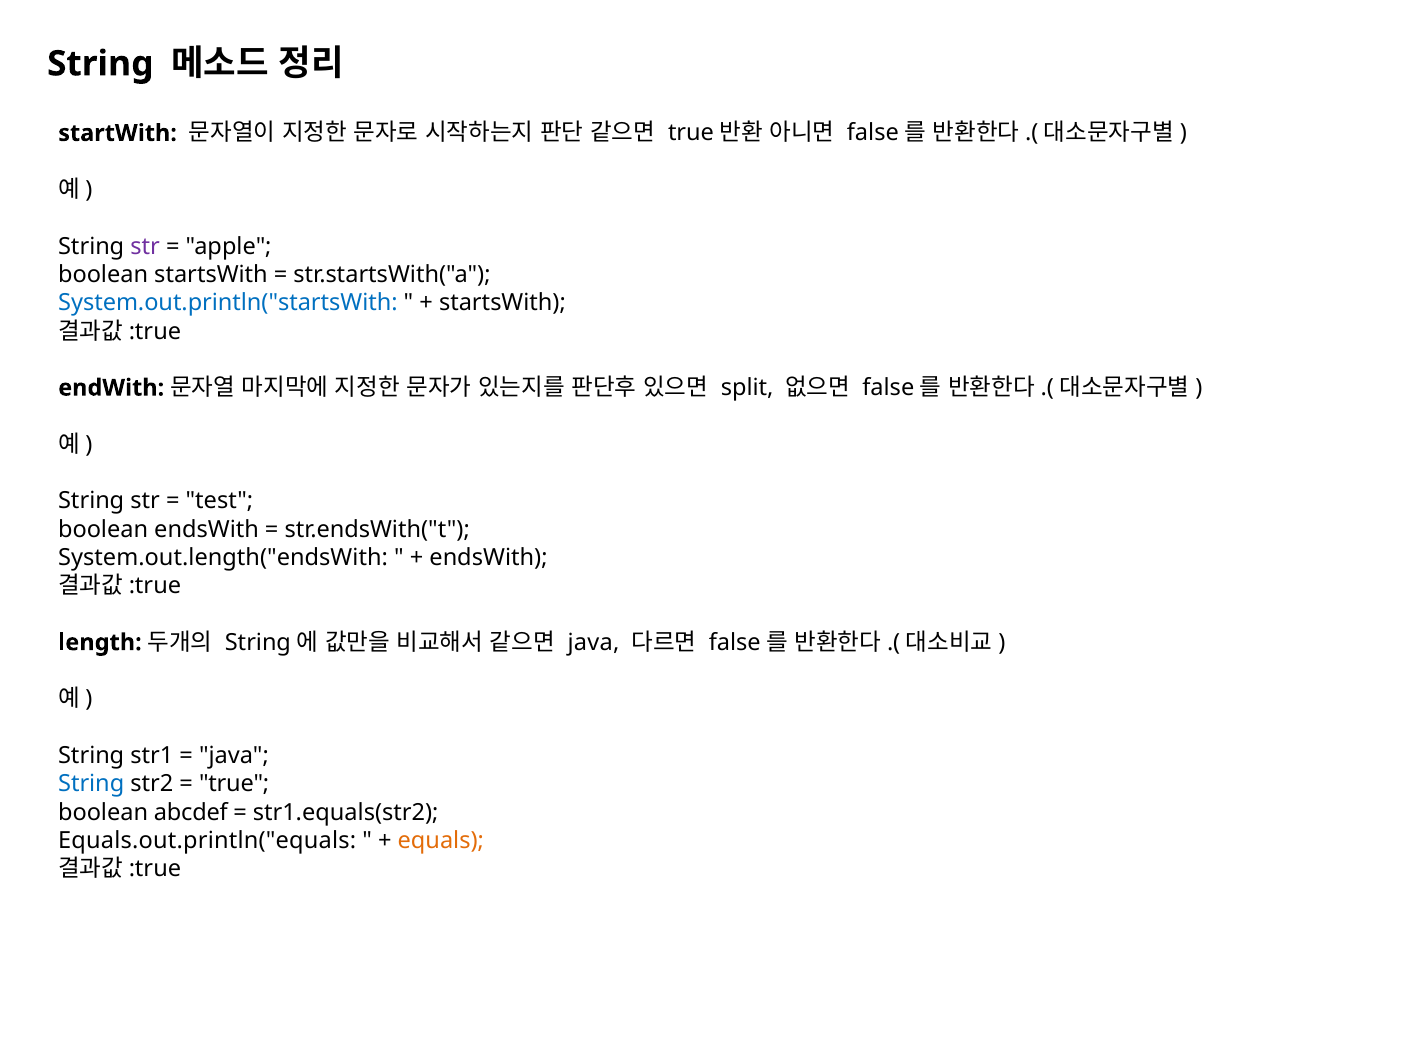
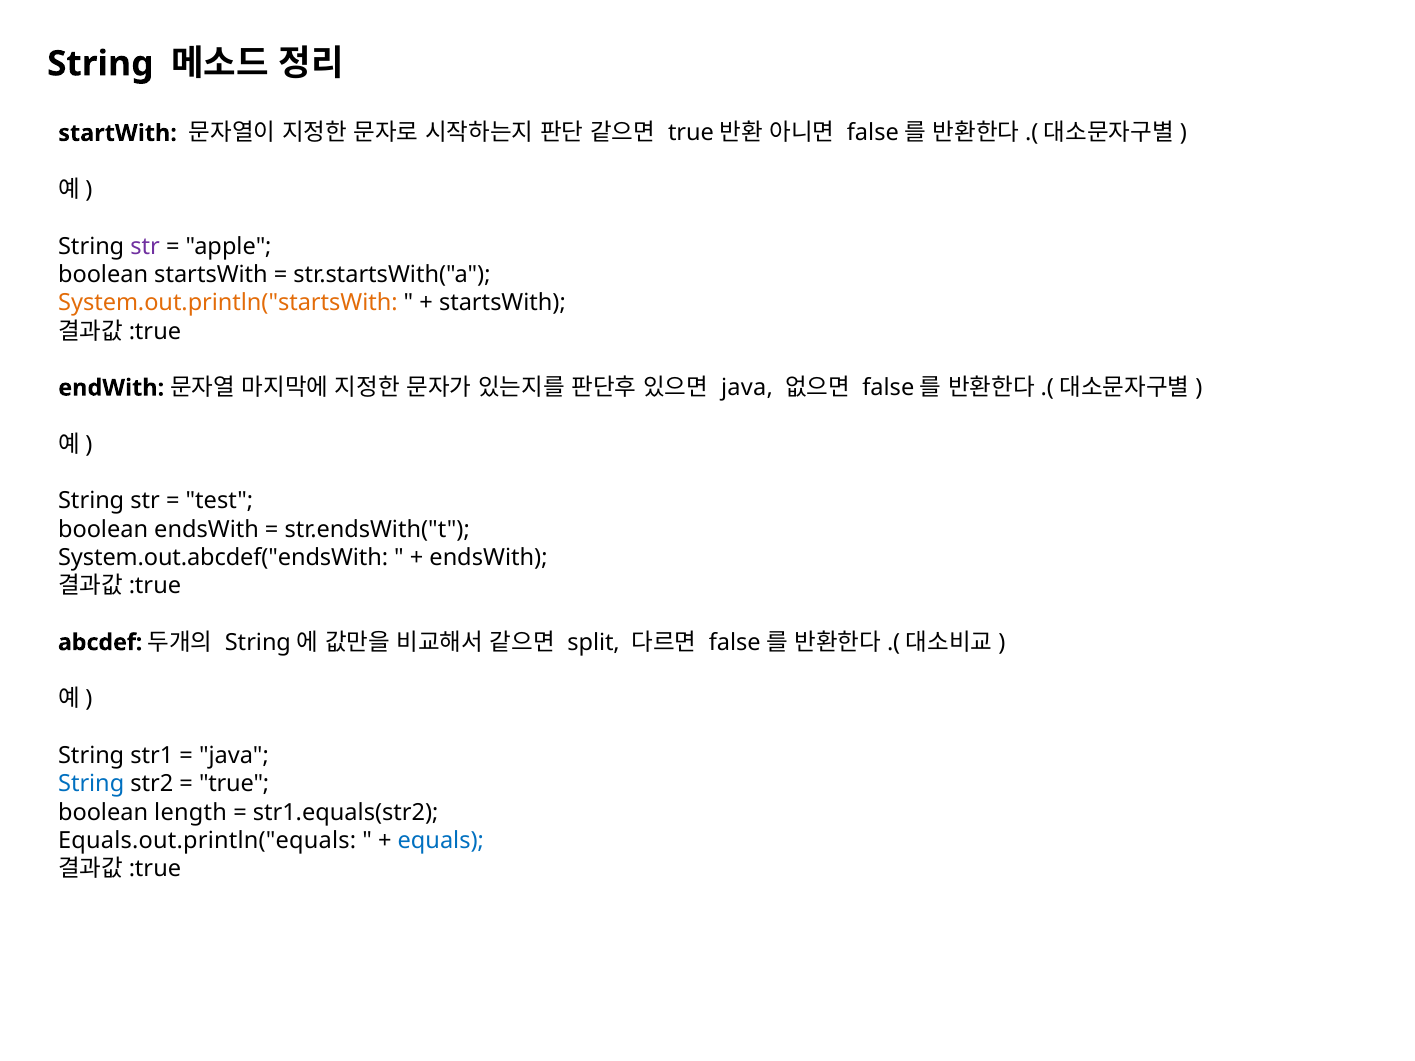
System.out.println("startsWith colour: blue -> orange
split at (747, 388): split -> java
System.out.length("endsWith: System.out.length("endsWith -> System.out.abcdef("endsWith
length: length -> abcdef
java at (593, 643): java -> split
abcdef: abcdef -> length
equals colour: orange -> blue
